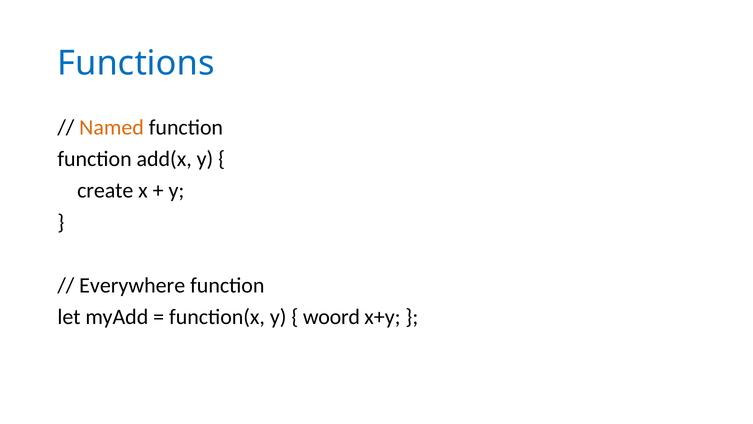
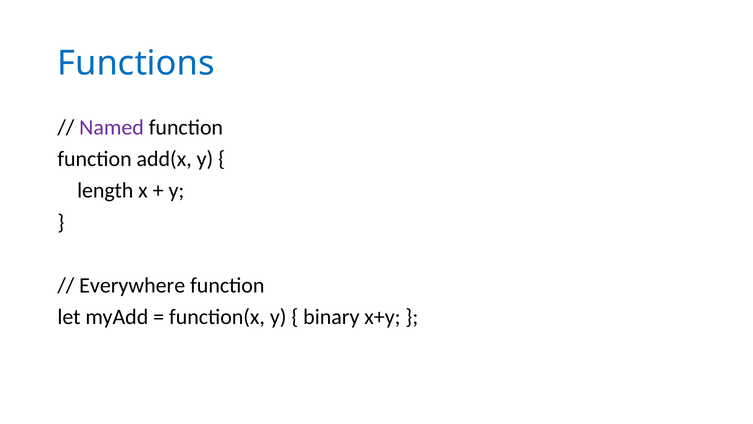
Named colour: orange -> purple
create: create -> length
woord: woord -> binary
